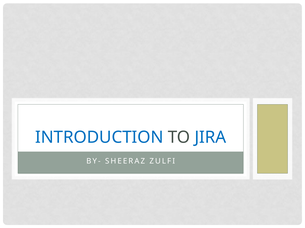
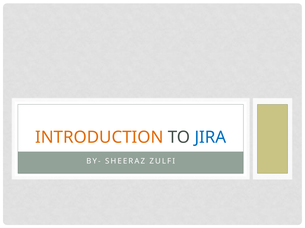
INTRODUCTION colour: blue -> orange
